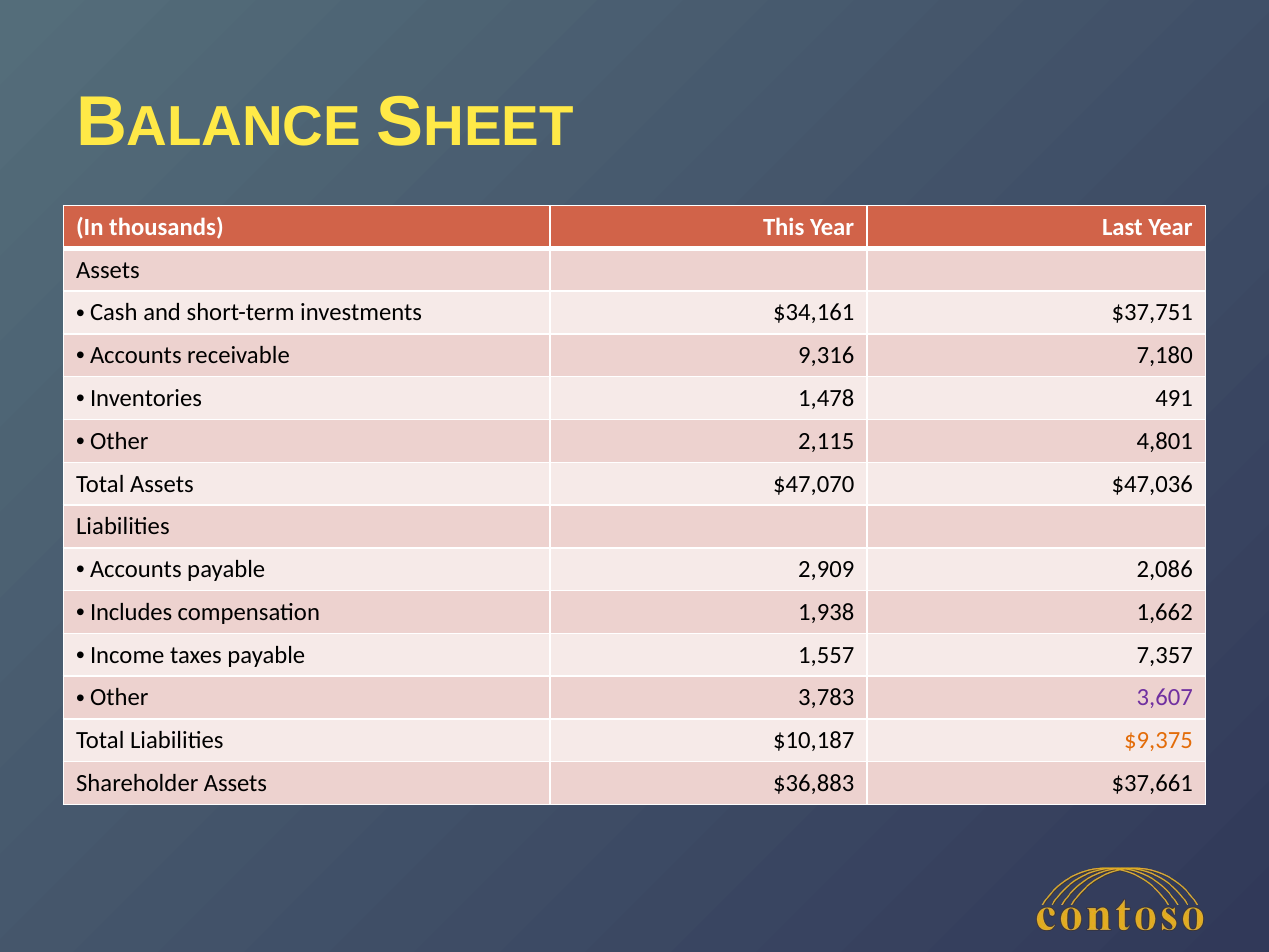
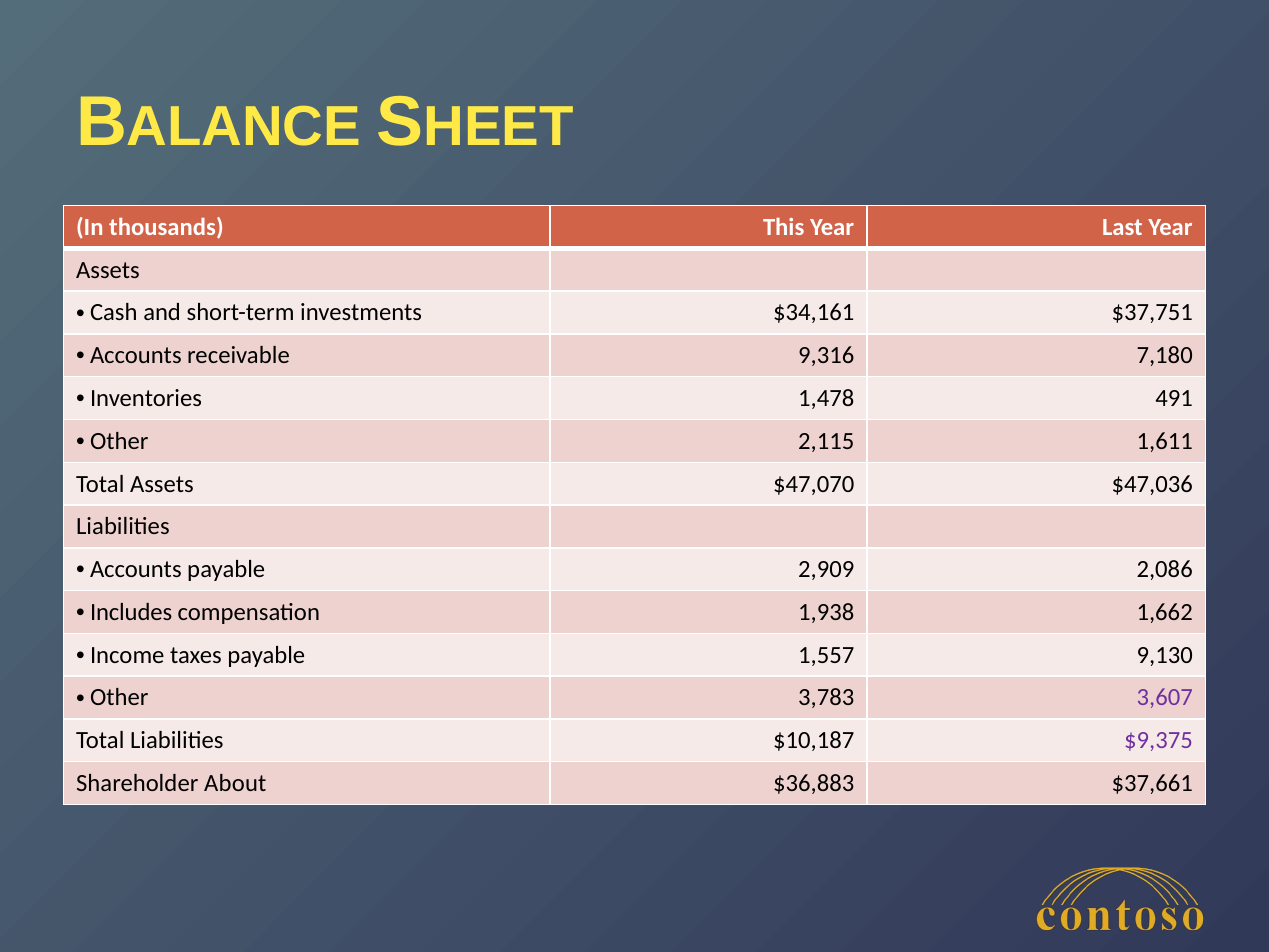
4,801: 4,801 -> 1,611
7,357: 7,357 -> 9,130
$9,375 colour: orange -> purple
Shareholder Assets: Assets -> About
